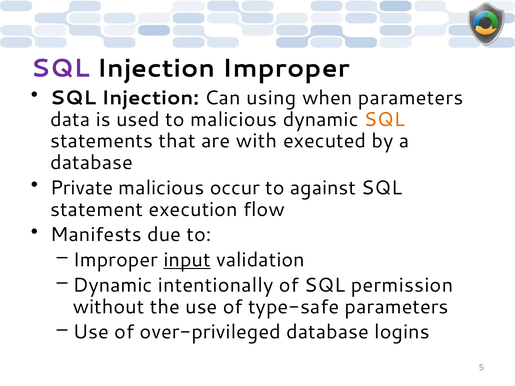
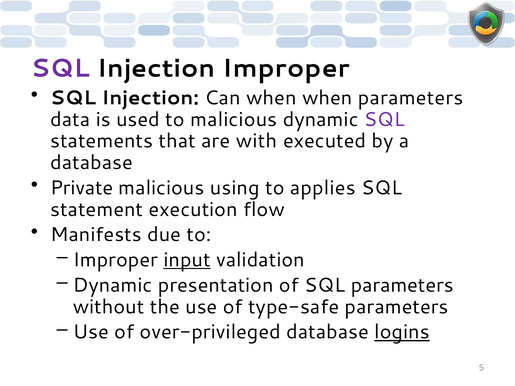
Can using: using -> when
SQL at (384, 119) colour: orange -> purple
occur: occur -> using
against: against -> applies
intentionally: intentionally -> presentation
SQL permission: permission -> parameters
logins underline: none -> present
